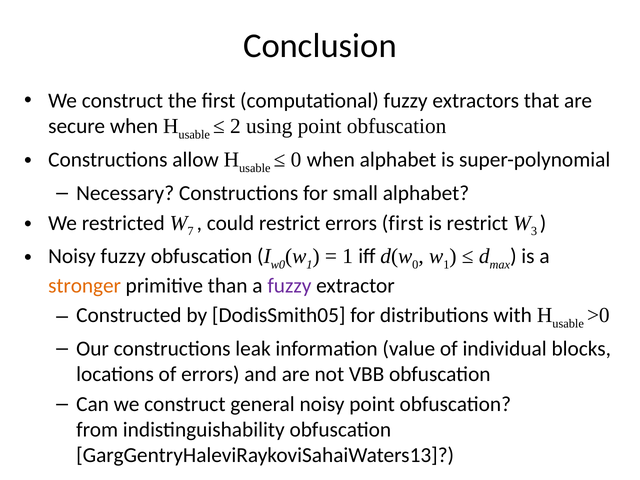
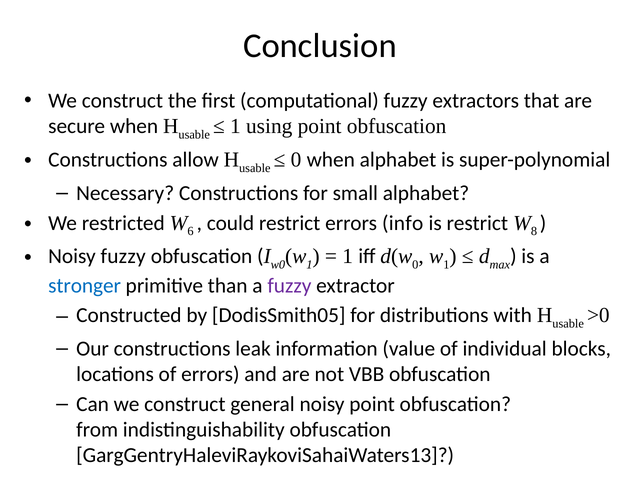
2 at (235, 126): 2 -> 1
7: 7 -> 6
errors first: first -> info
3: 3 -> 8
stronger colour: orange -> blue
